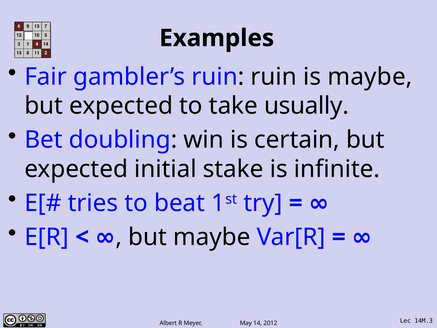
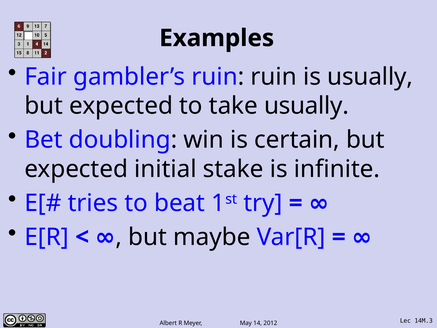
is maybe: maybe -> usually
